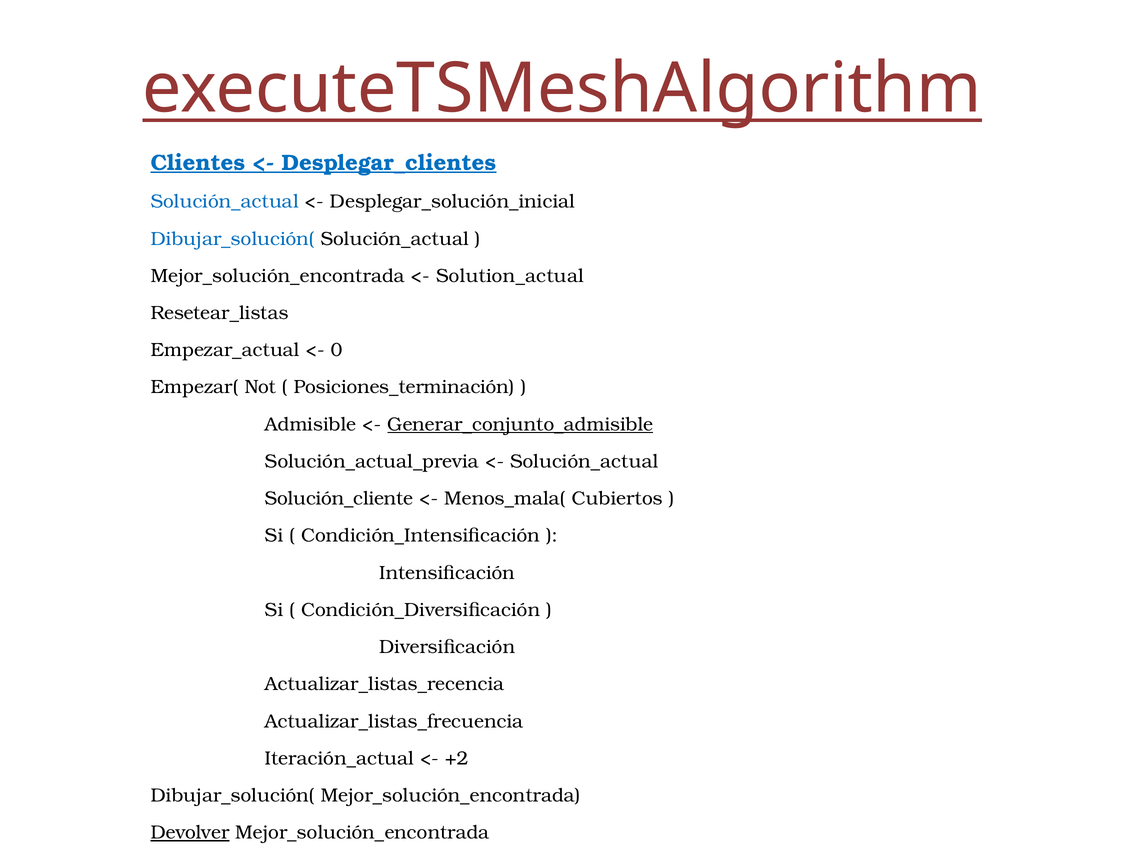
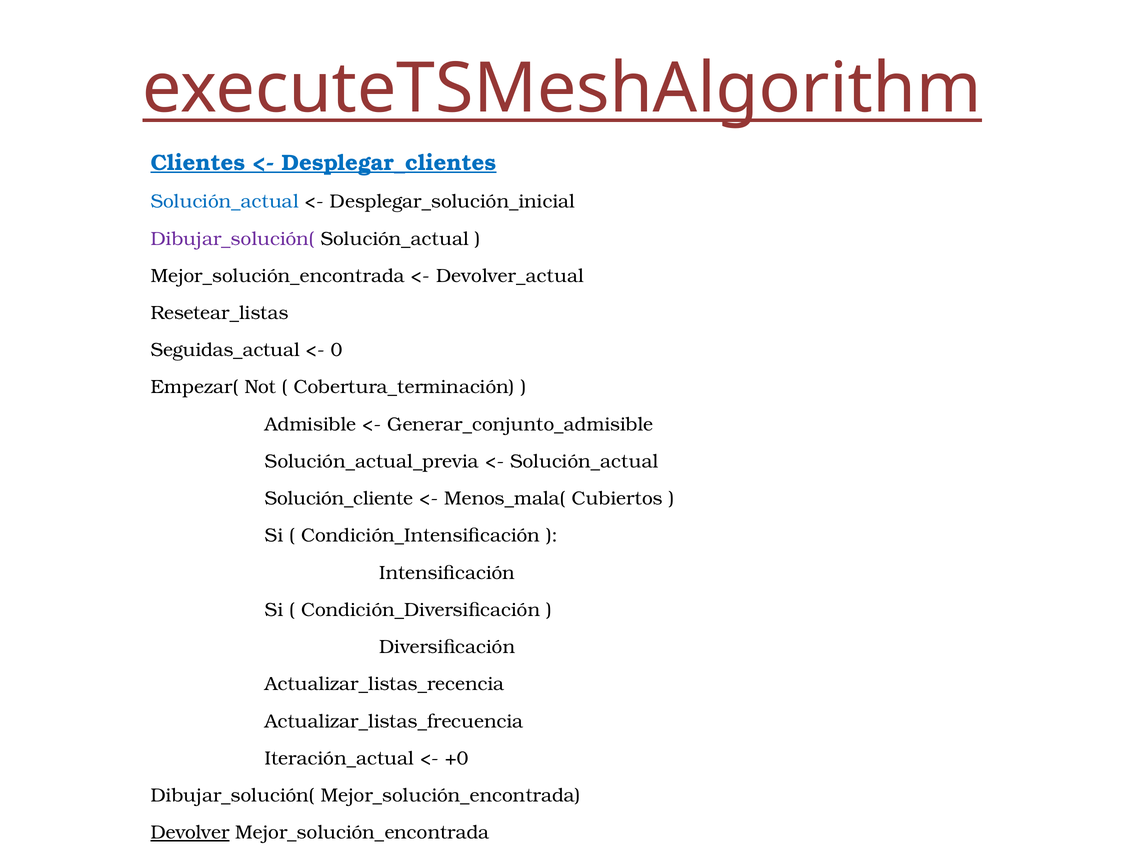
Dibujar_solución( at (233, 239) colour: blue -> purple
Solution_actual: Solution_actual -> Devolver_actual
Empezar_actual: Empezar_actual -> Seguidas_actual
Posiciones_terminación: Posiciones_terminación -> Cobertura_terminación
Generar_conjunto_admisible underline: present -> none
+2: +2 -> +0
